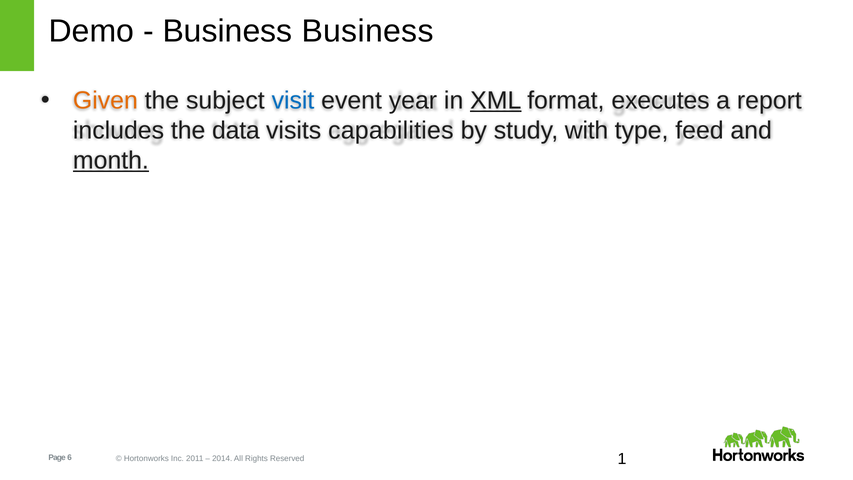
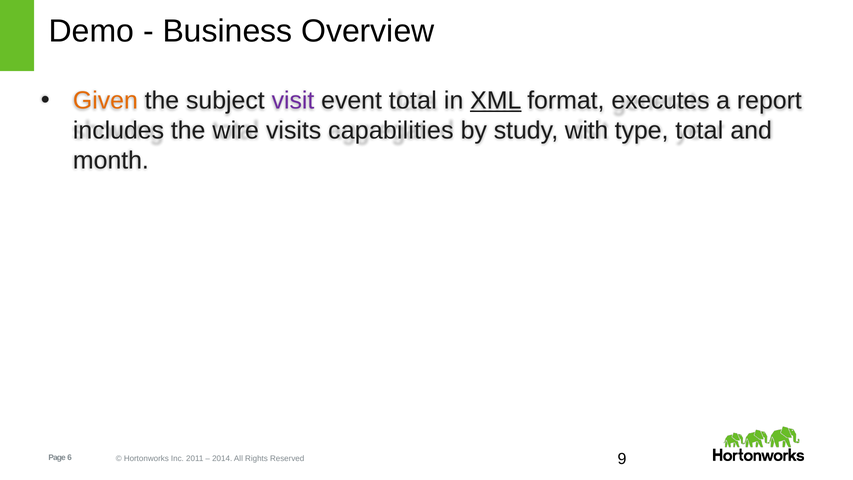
Business Business: Business -> Overview
visit colour: blue -> purple
event year: year -> total
data: data -> wire
type feed: feed -> total
month underline: present -> none
1: 1 -> 9
